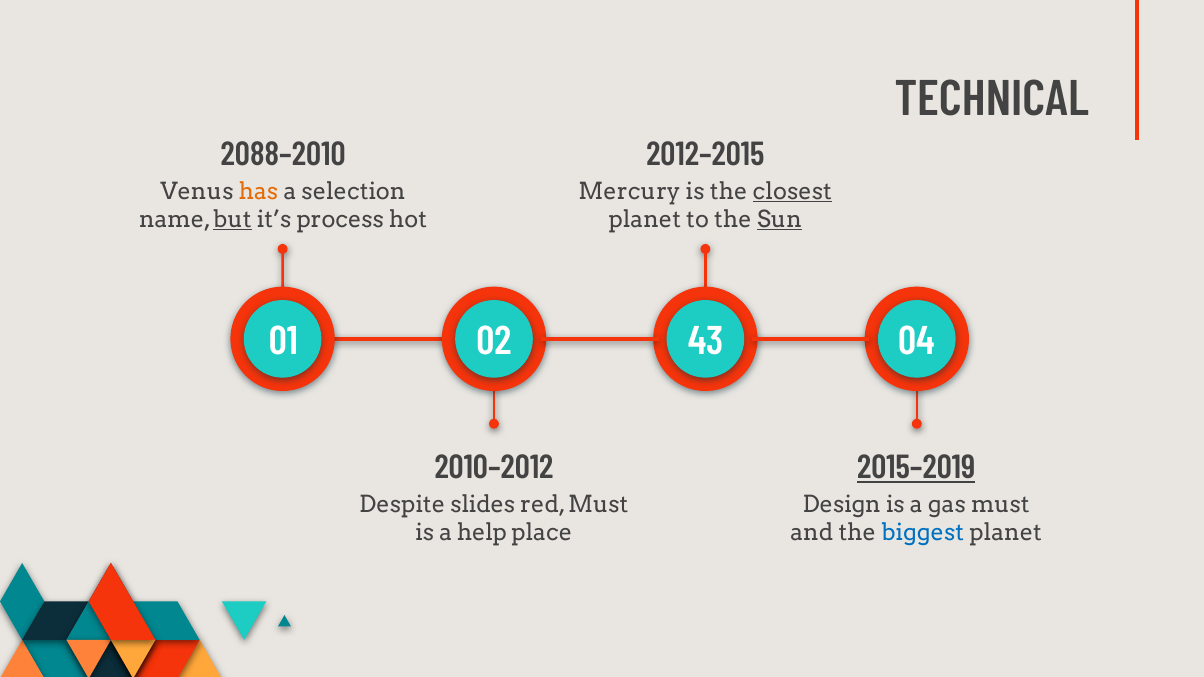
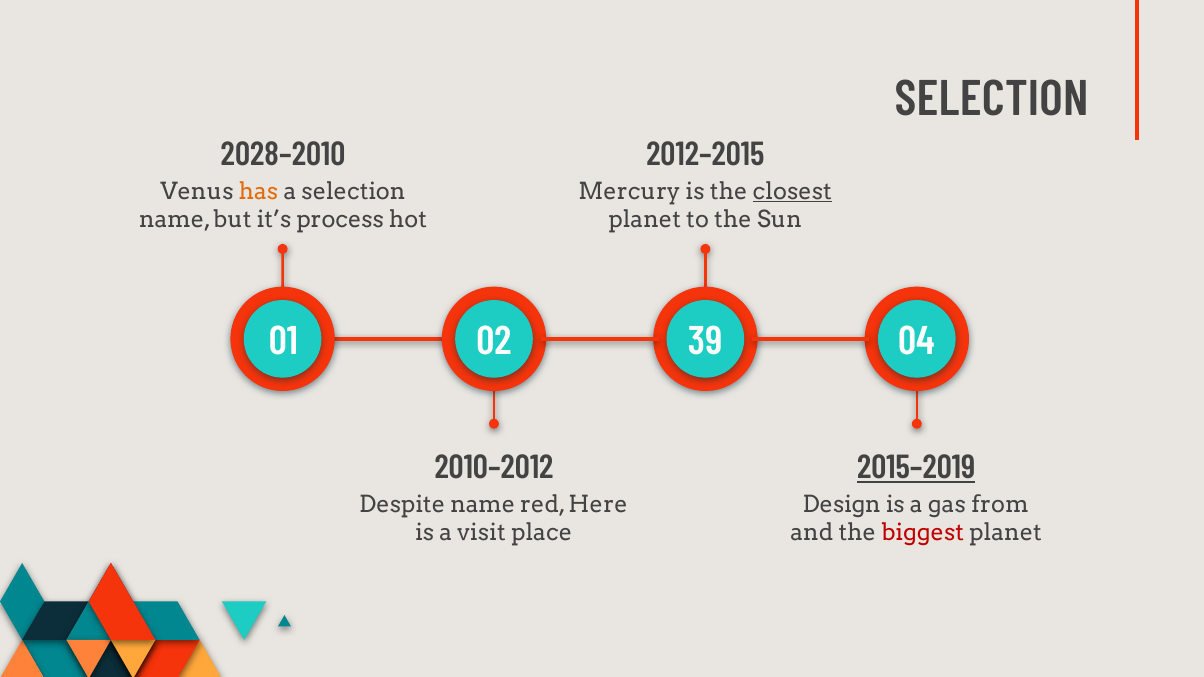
TECHNICAL at (992, 99): TECHNICAL -> SELECTION
2088–2010: 2088–2010 -> 2028–2010
but underline: present -> none
Sun underline: present -> none
43: 43 -> 39
Despite slides: slides -> name
red Must: Must -> Here
gas must: must -> from
help: help -> visit
biggest colour: blue -> red
